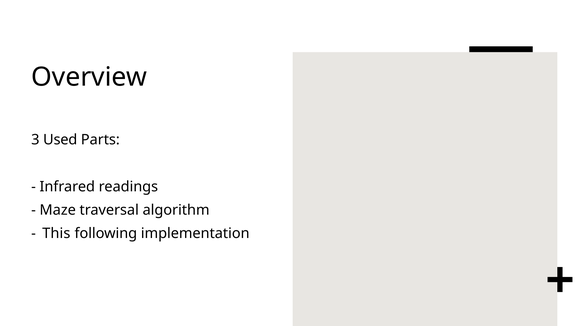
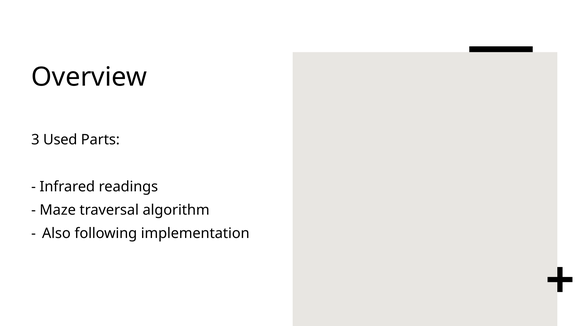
This: This -> Also
